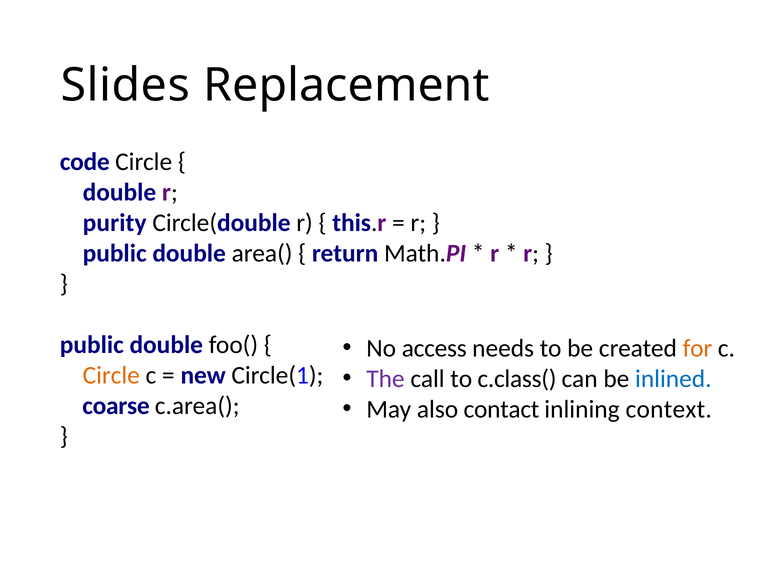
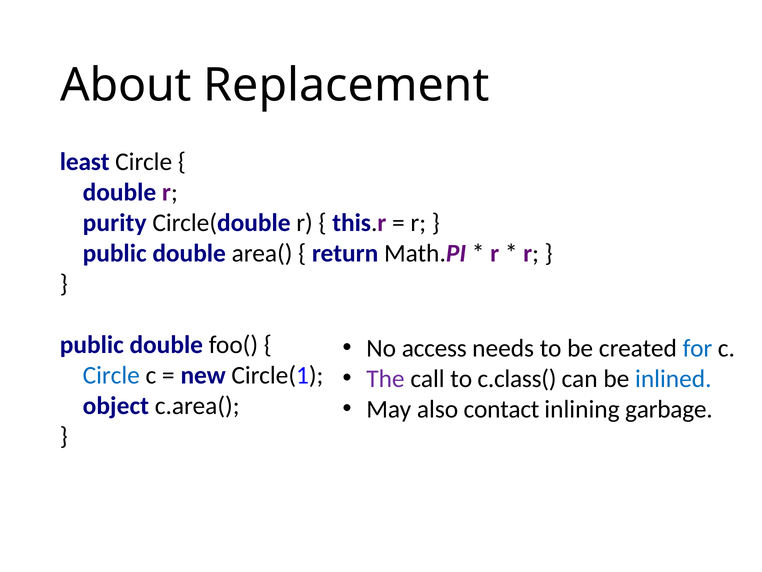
Slides: Slides -> About
code: code -> least
for colour: orange -> blue
Circle at (111, 375) colour: orange -> blue
coarse: coarse -> object
context: context -> garbage
